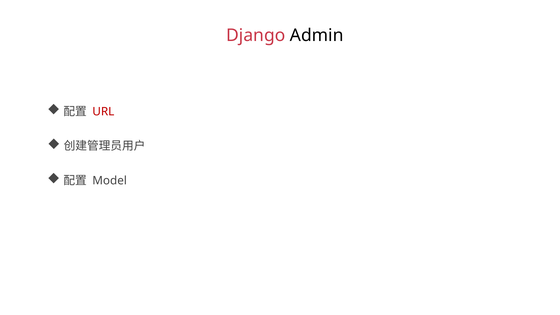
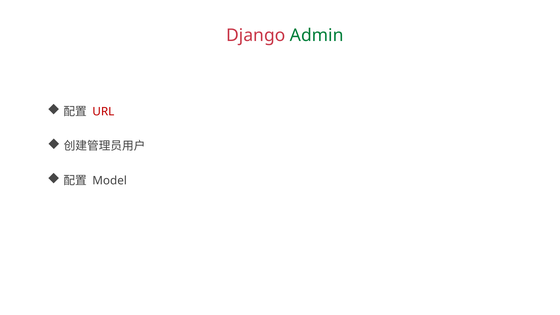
Admin colour: black -> green
